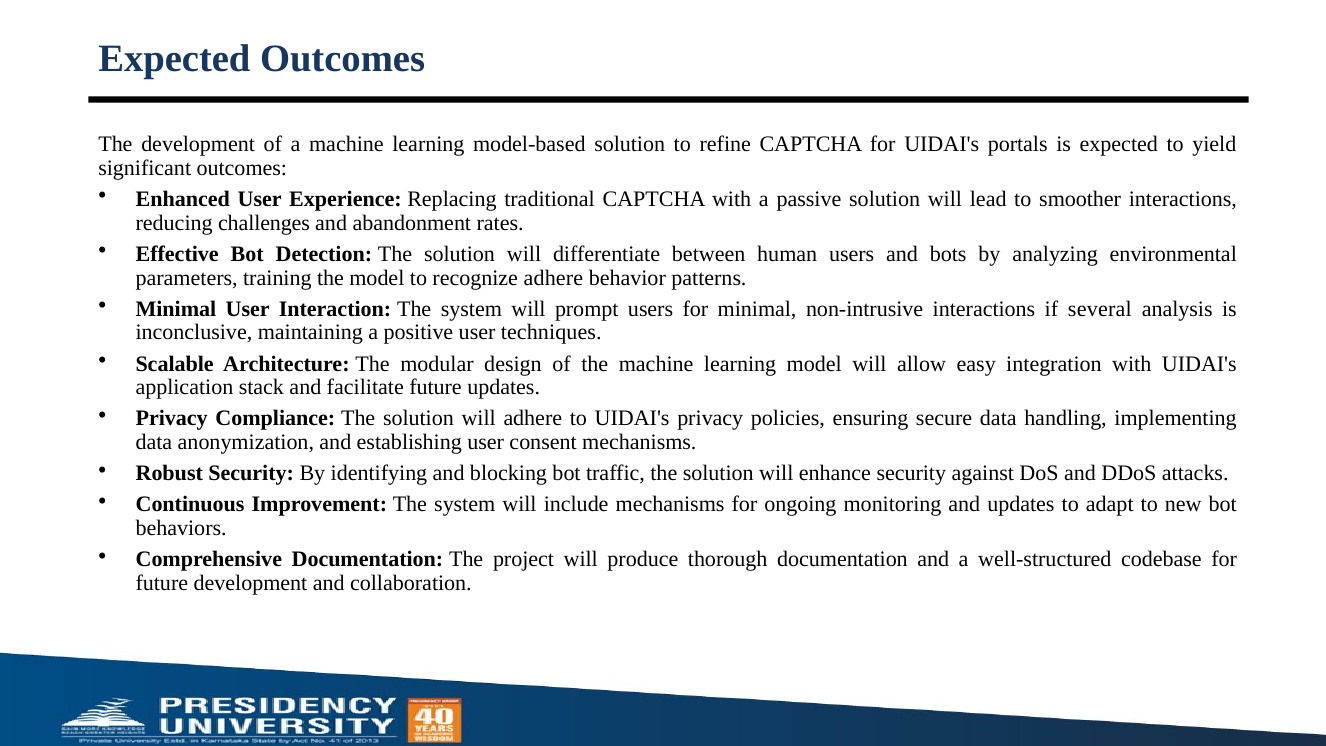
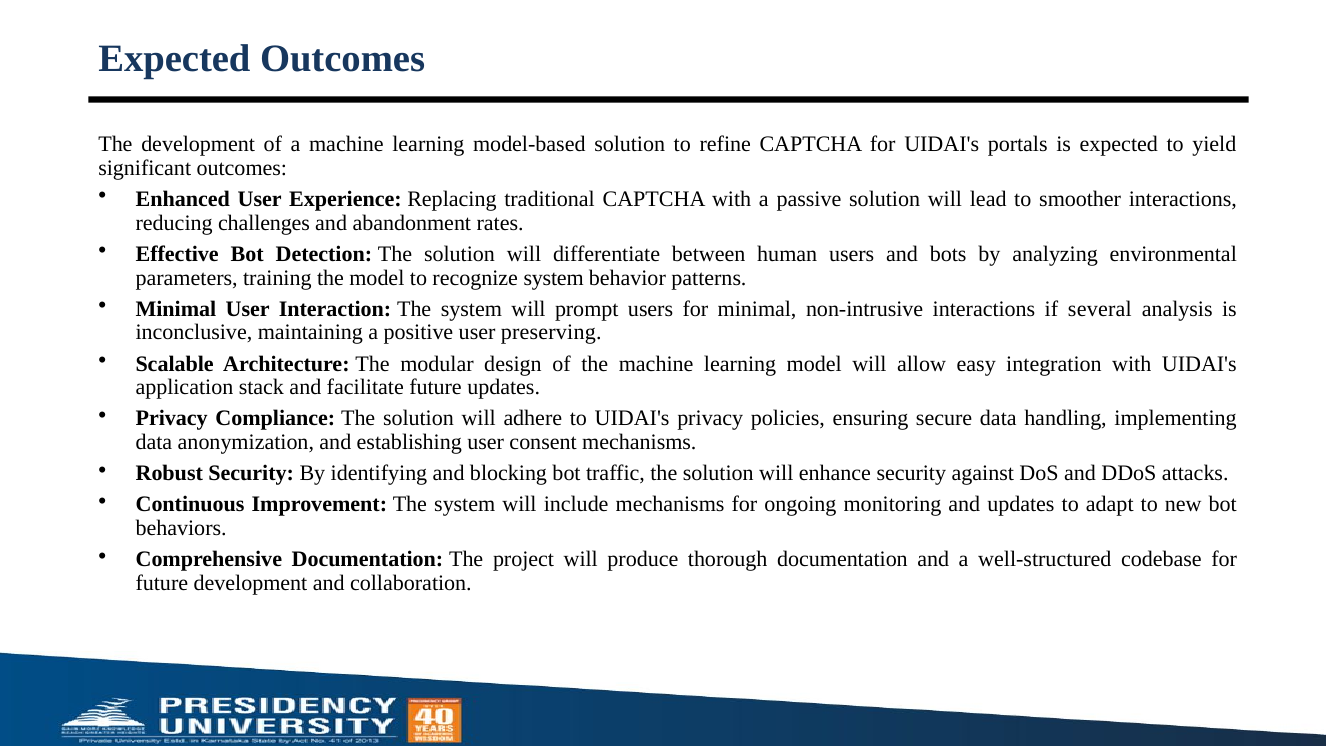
recognize adhere: adhere -> system
techniques: techniques -> preserving
